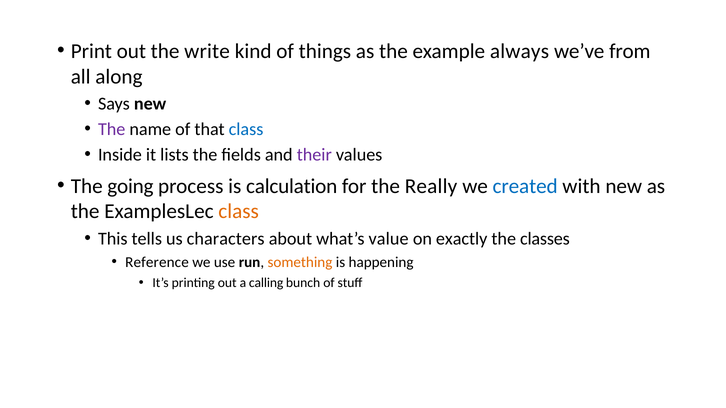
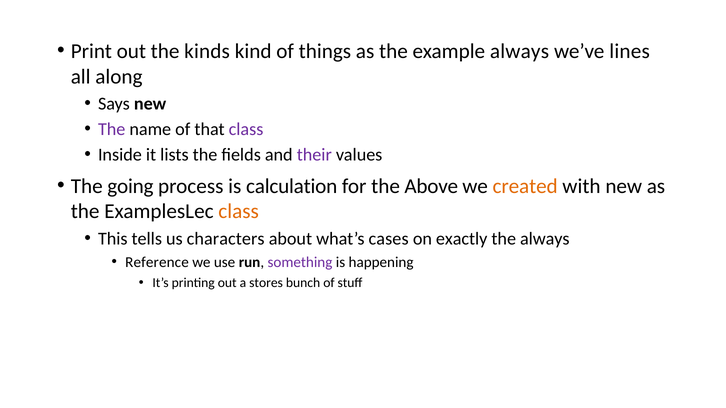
write: write -> kinds
from: from -> lines
class at (246, 129) colour: blue -> purple
Really: Really -> Above
created colour: blue -> orange
value: value -> cases
the classes: classes -> always
something colour: orange -> purple
calling: calling -> stores
